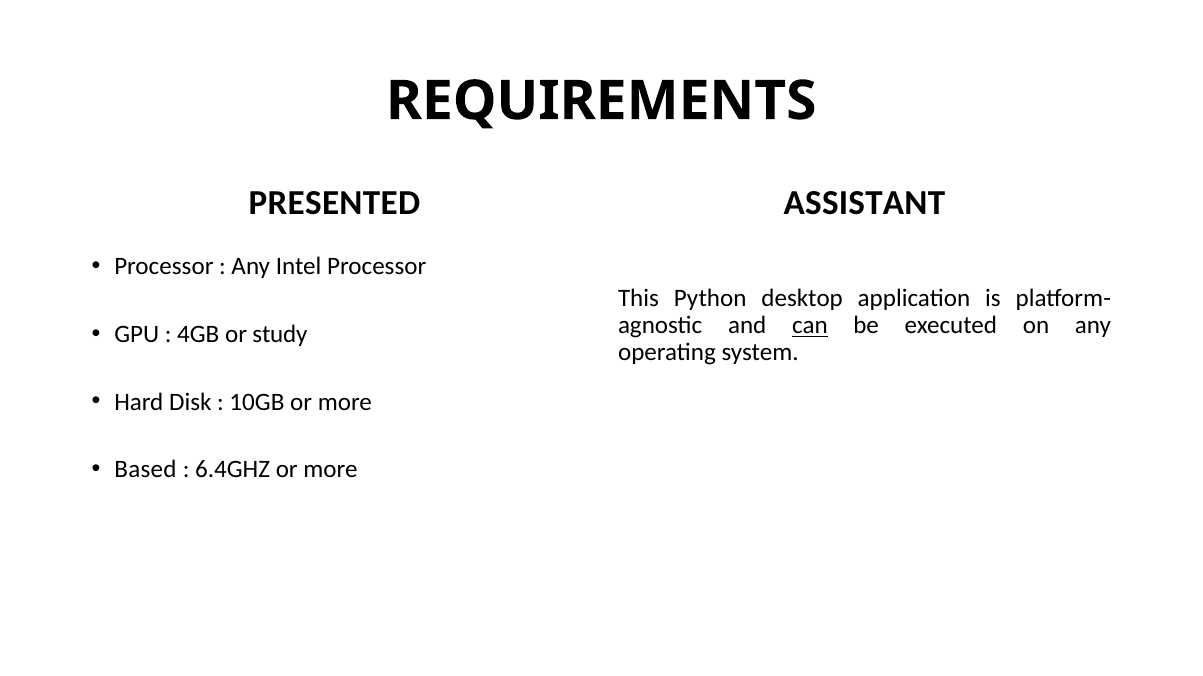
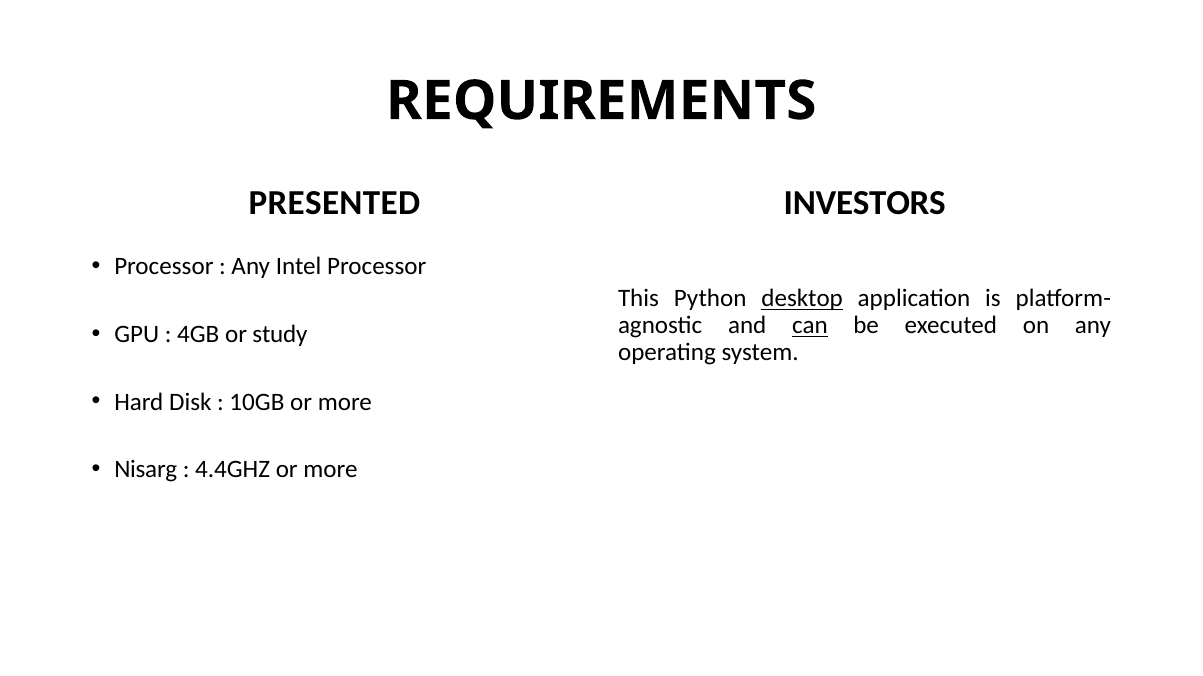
ASSISTANT: ASSISTANT -> INVESTORS
desktop underline: none -> present
Based: Based -> Nisarg
6.4GHZ: 6.4GHZ -> 4.4GHZ
